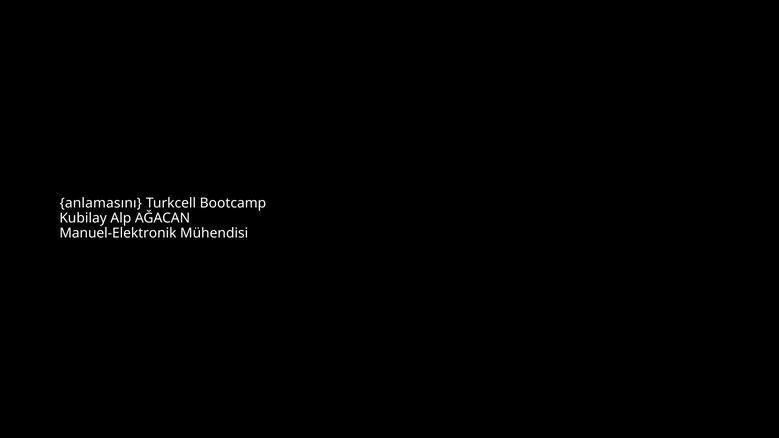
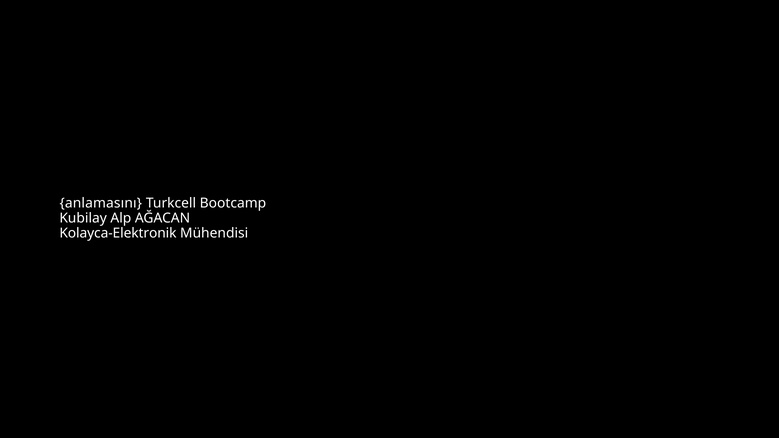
Manuel-Elektronik: Manuel-Elektronik -> Kolayca-Elektronik
